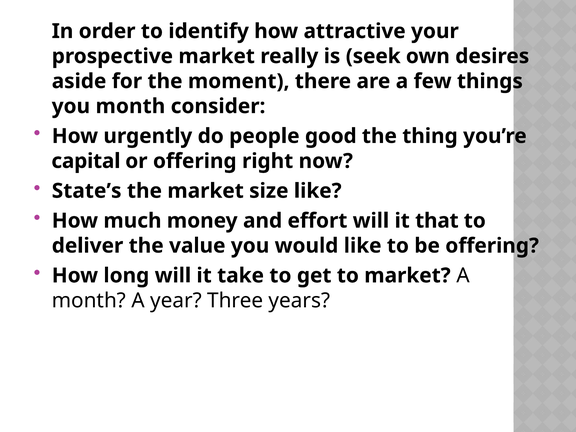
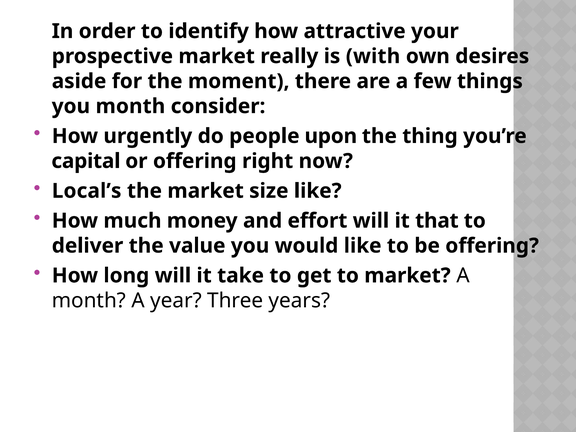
seek: seek -> with
good: good -> upon
State’s: State’s -> Local’s
